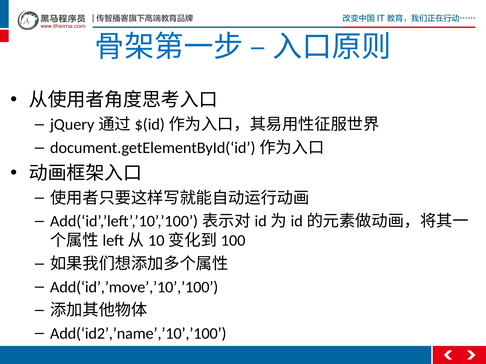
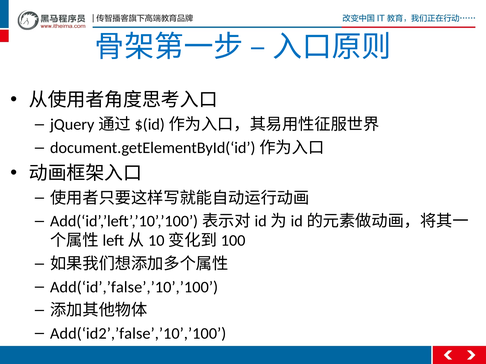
Add(‘id’,’move’,’10’,’100: Add(‘id’,’move’,’10’,’100 -> Add(‘id’,’false’,’10’,’100
Add(‘id2’,’name’,’10’,’100: Add(‘id2’,’name’,’10’,’100 -> Add(‘id2’,’false’,’10’,’100
